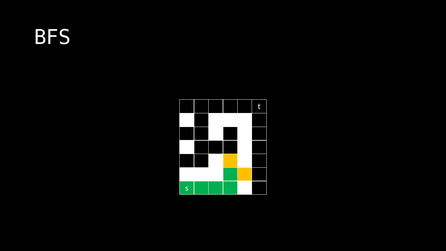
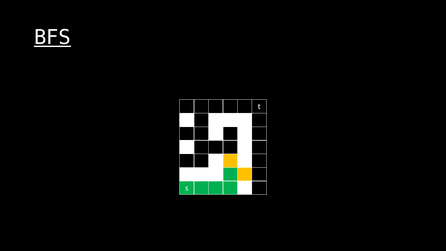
BFS underline: none -> present
